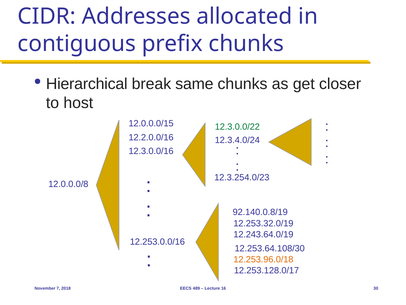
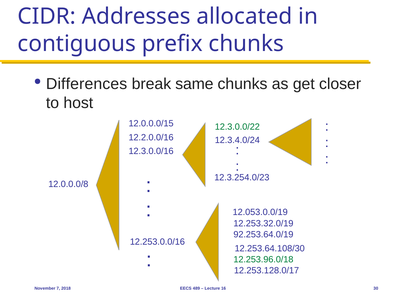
Hierarchical: Hierarchical -> Differences
92.140.0.8/19: 92.140.0.8/19 -> 12.053.0.0/19
12.243.64.0/19: 12.243.64.0/19 -> 92.253.64.0/19
12.253.96.0/18 colour: orange -> green
